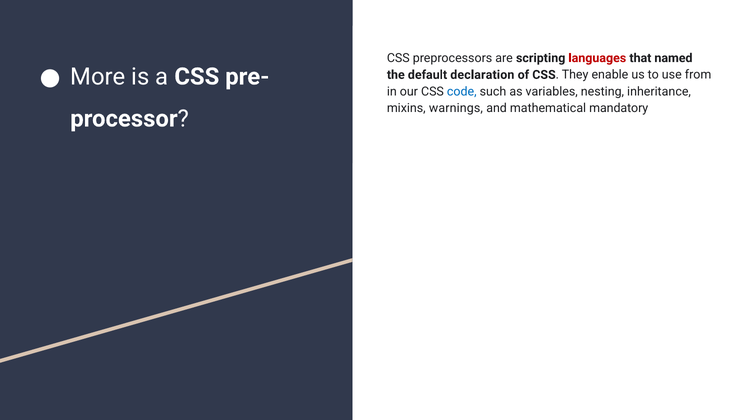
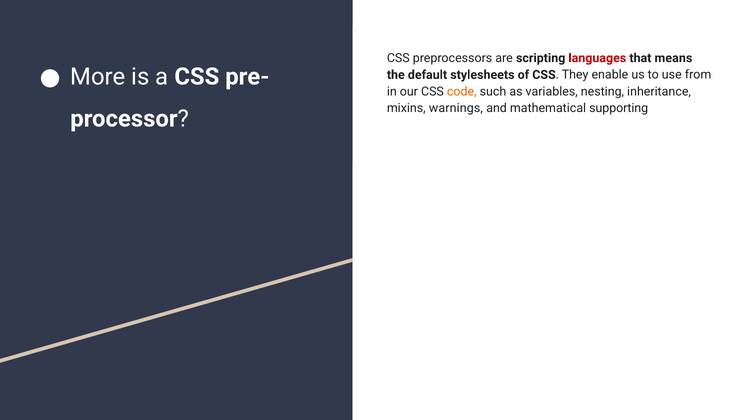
named: named -> means
declaration: declaration -> stylesheets
code colour: blue -> orange
mandatory: mandatory -> supporting
